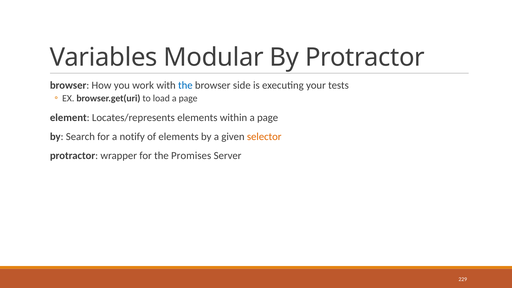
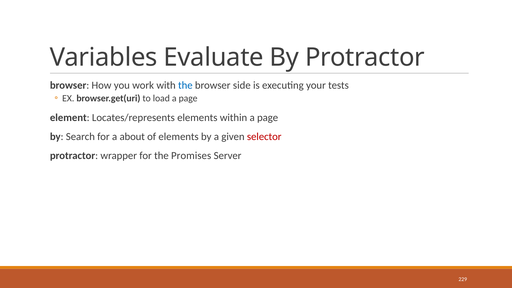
Modular: Modular -> Evaluate
notify: notify -> about
selector colour: orange -> red
